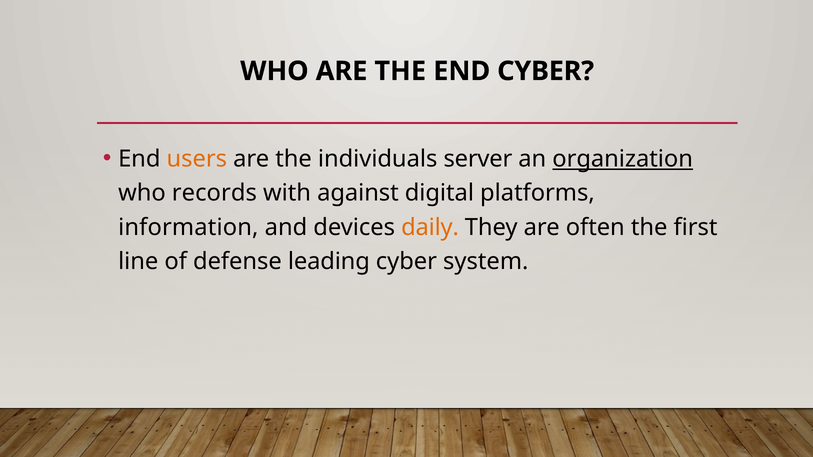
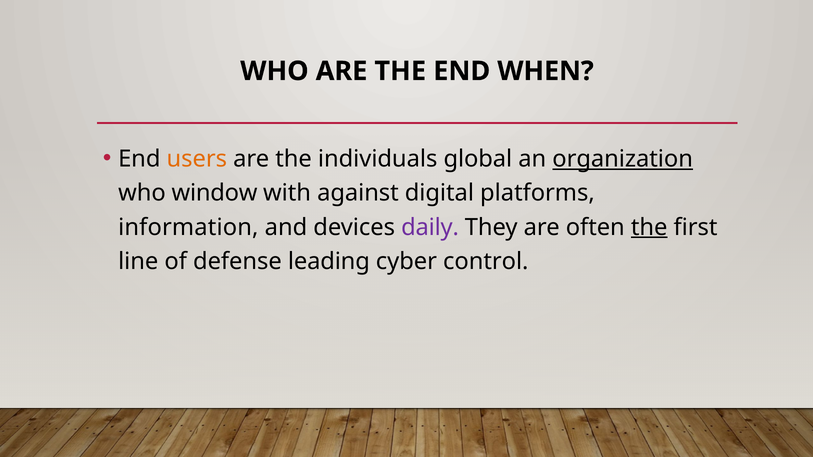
END CYBER: CYBER -> WHEN
server: server -> global
records: records -> window
daily colour: orange -> purple
the at (649, 227) underline: none -> present
system: system -> control
